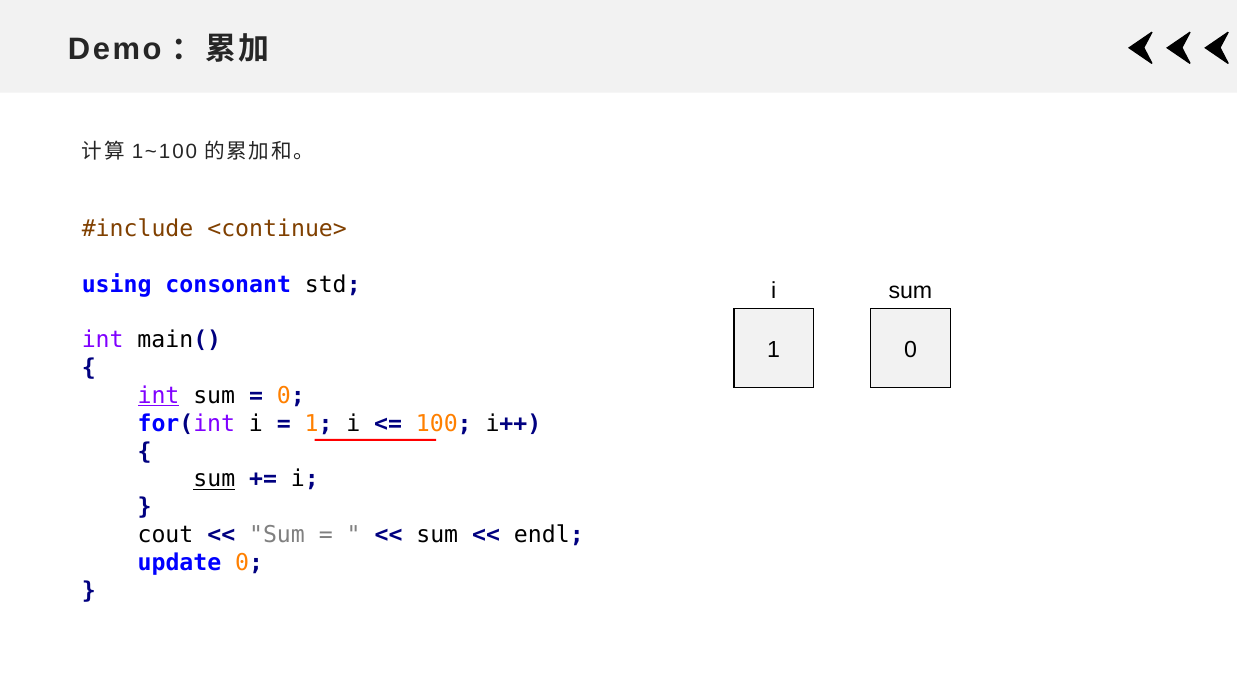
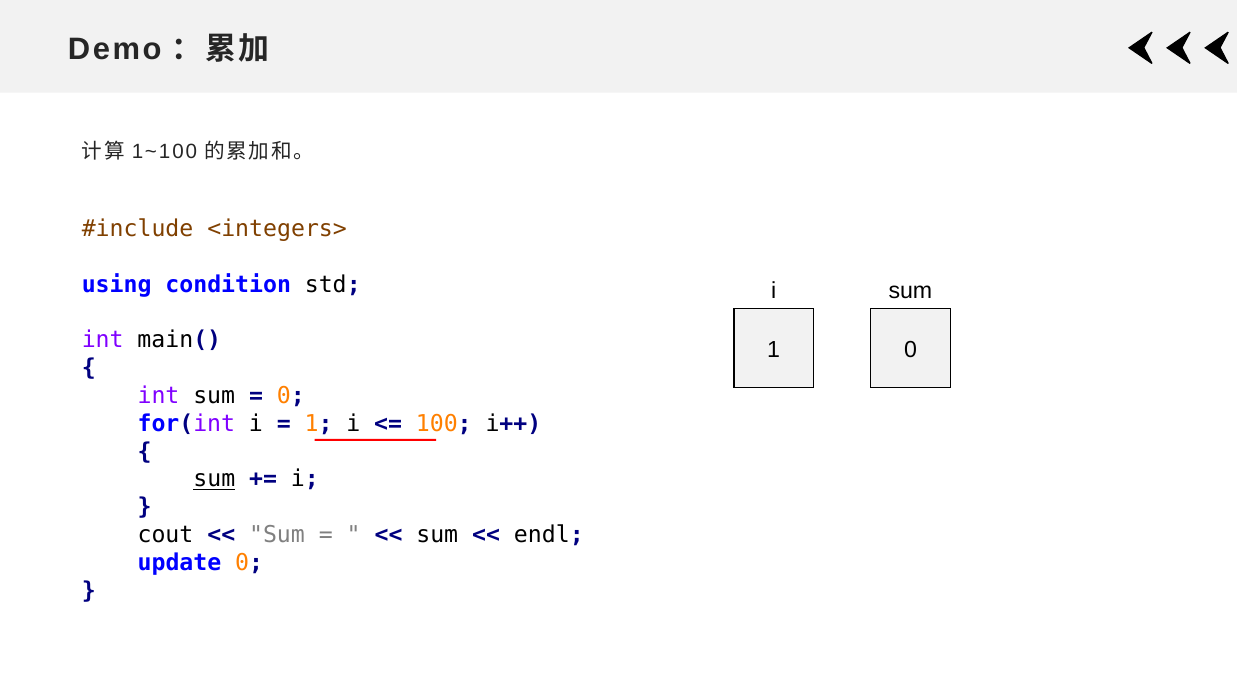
<continue>: <continue> -> <integers>
consonant: consonant -> condition
int at (159, 396) underline: present -> none
